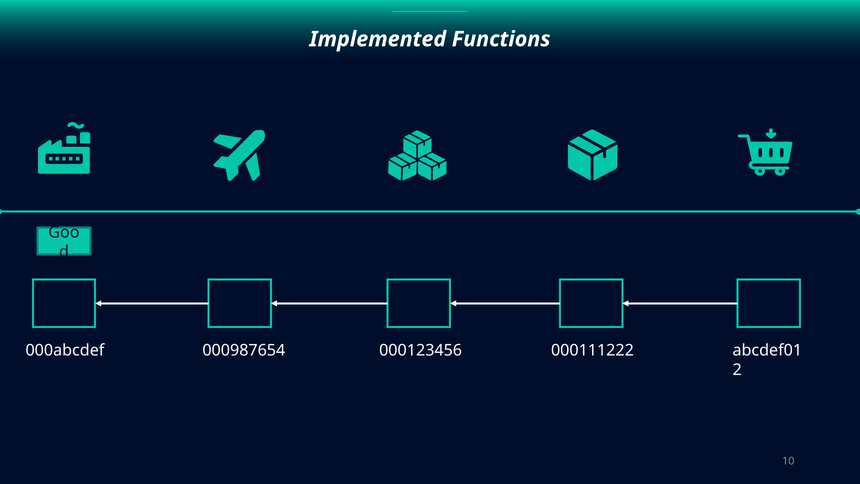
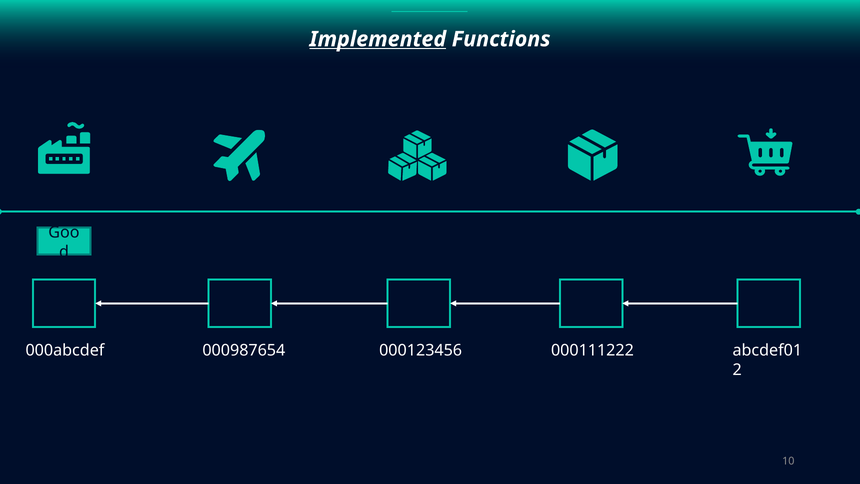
Implemented underline: none -> present
